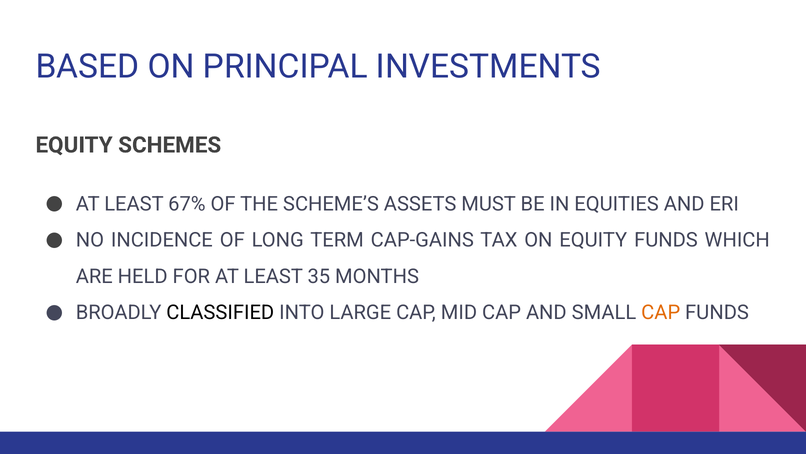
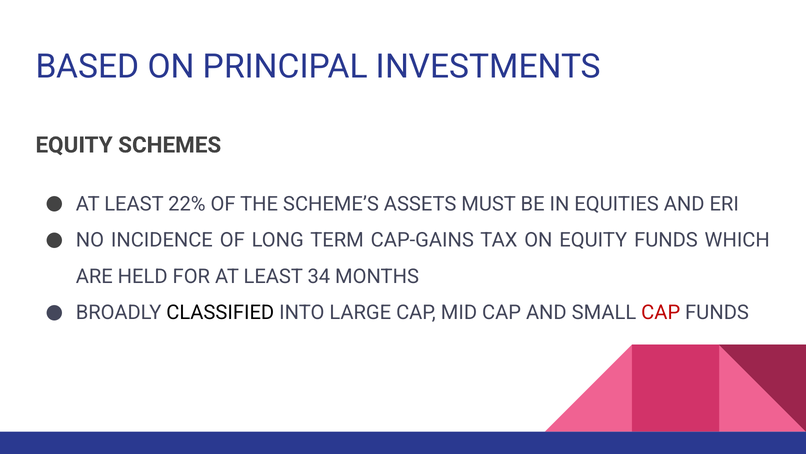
67%: 67% -> 22%
35: 35 -> 34
CAP at (661, 312) colour: orange -> red
